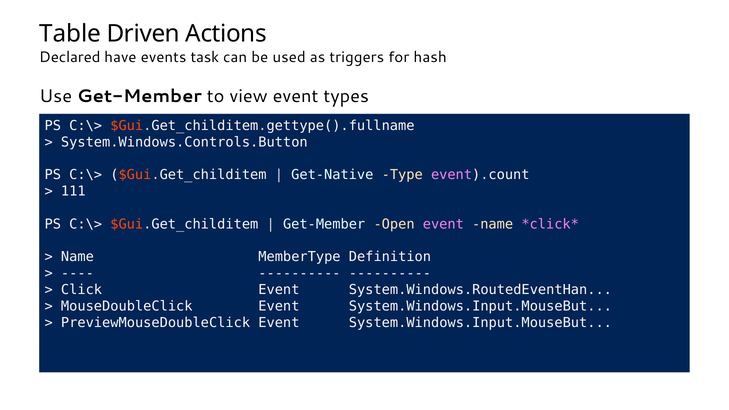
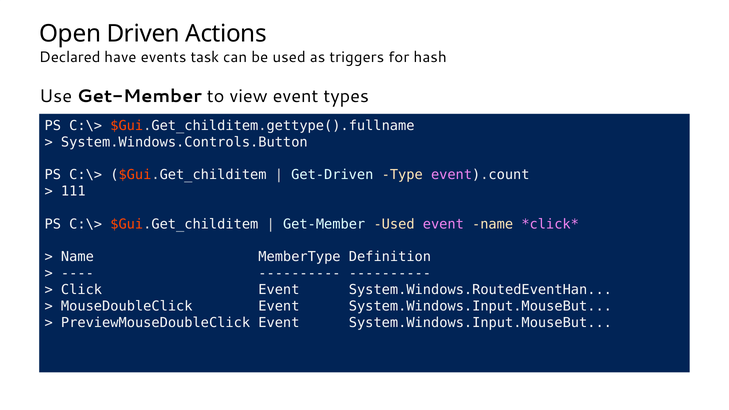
Table: Table -> Open
Get-Native: Get-Native -> Get-Driven
Get-Member Open: Open -> Used
